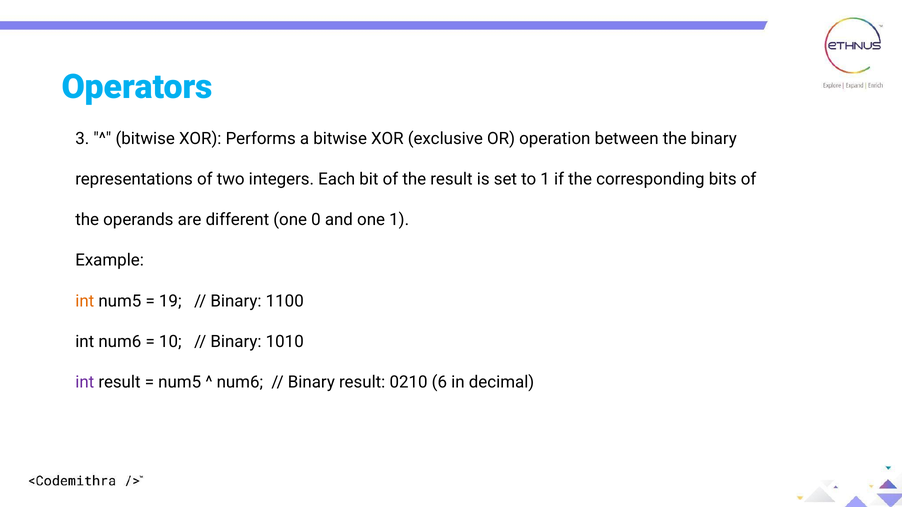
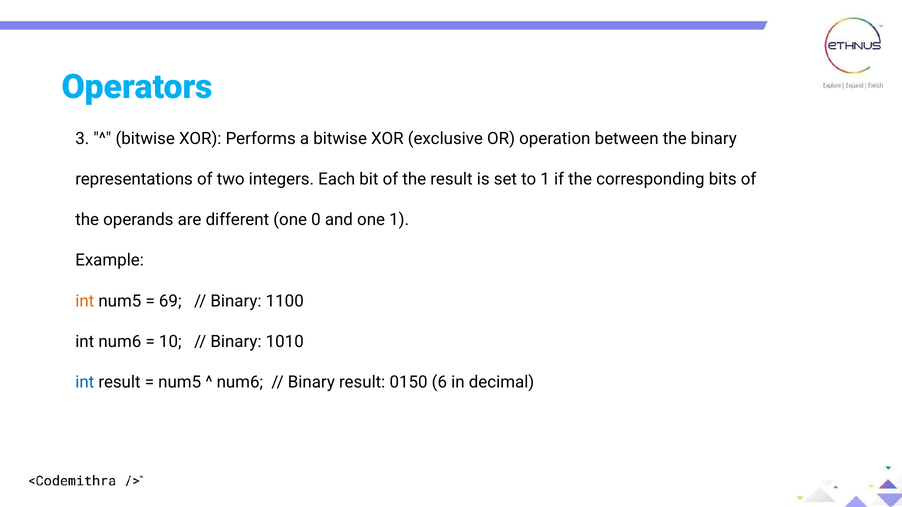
19: 19 -> 69
int at (85, 382) colour: purple -> blue
0210: 0210 -> 0150
